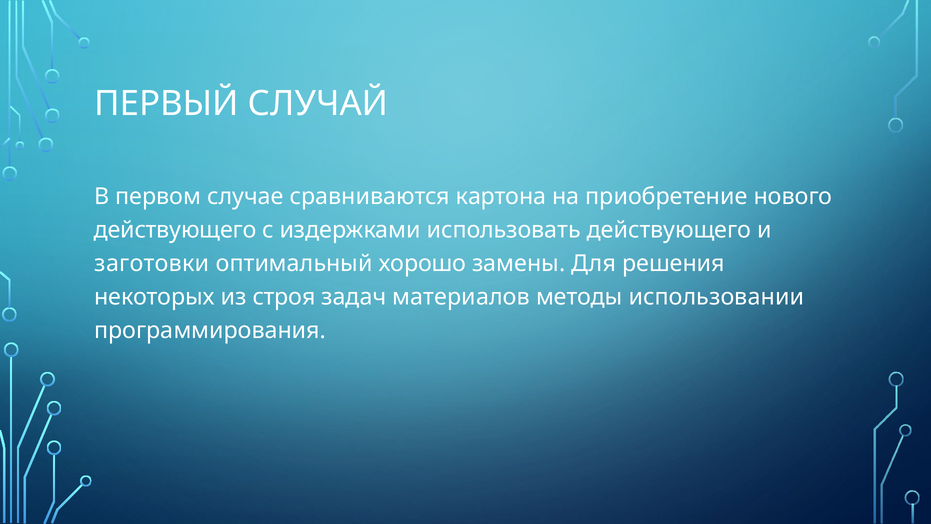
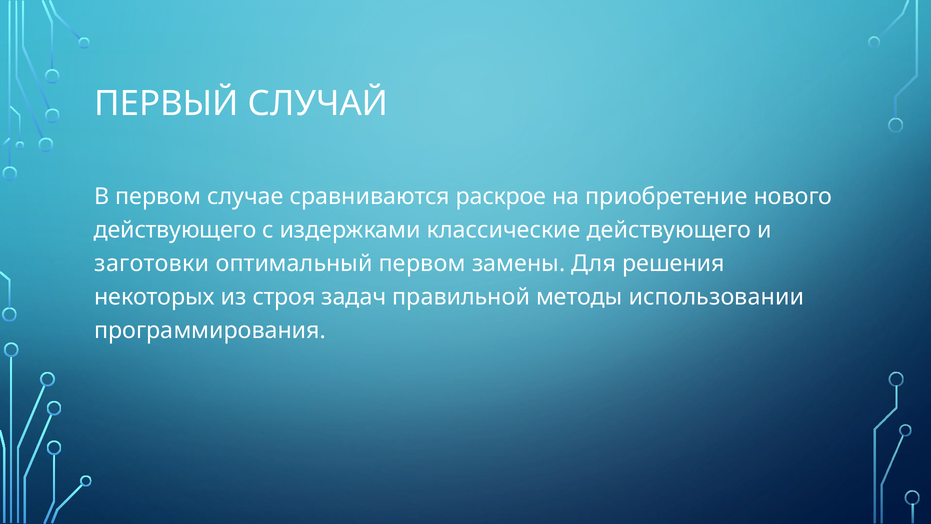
картона: картона -> раскрое
использовать: использовать -> классические
оптимальный хорошо: хорошо -> первом
материалов: материалов -> правильной
